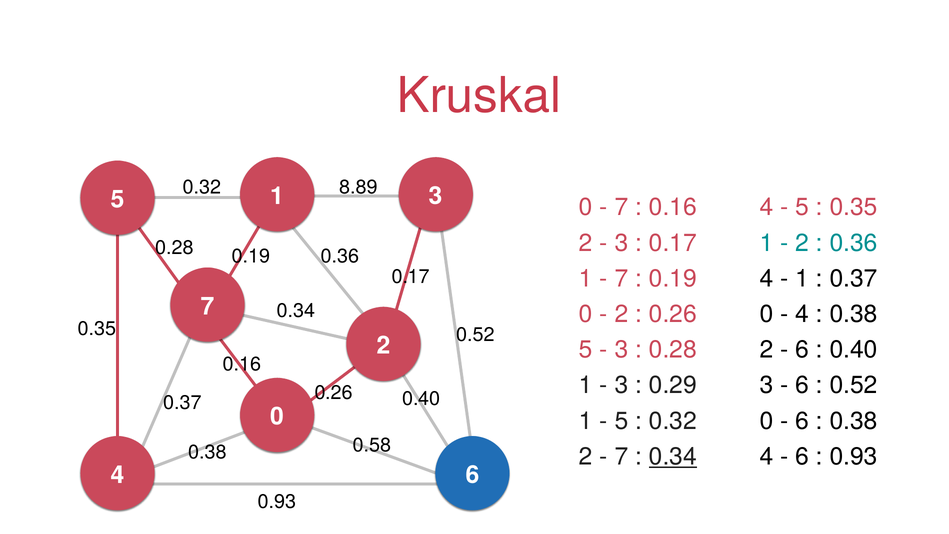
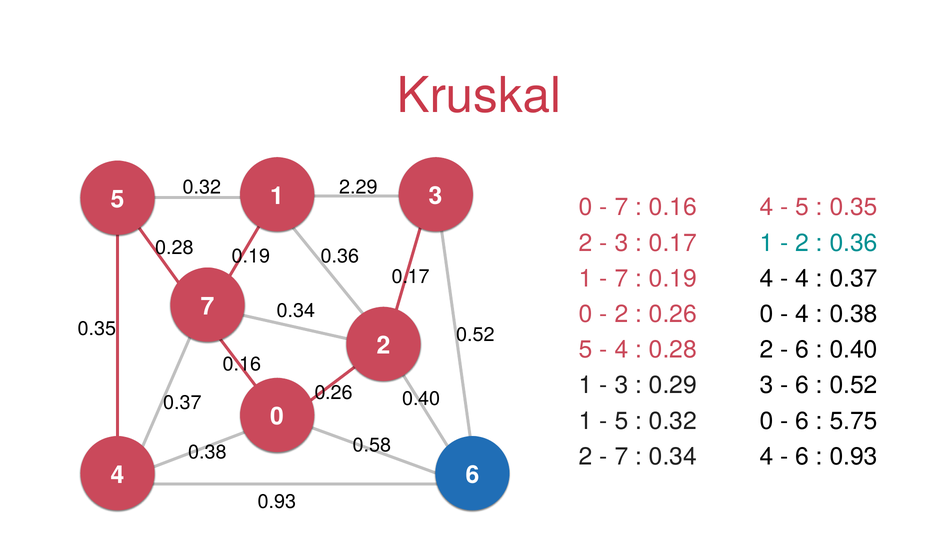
8.89: 8.89 -> 2.29
1 at (802, 278): 1 -> 4
3 at (621, 350): 3 -> 4
0.38 at (854, 421): 0.38 -> 5.75
0.34 at (673, 456) underline: present -> none
